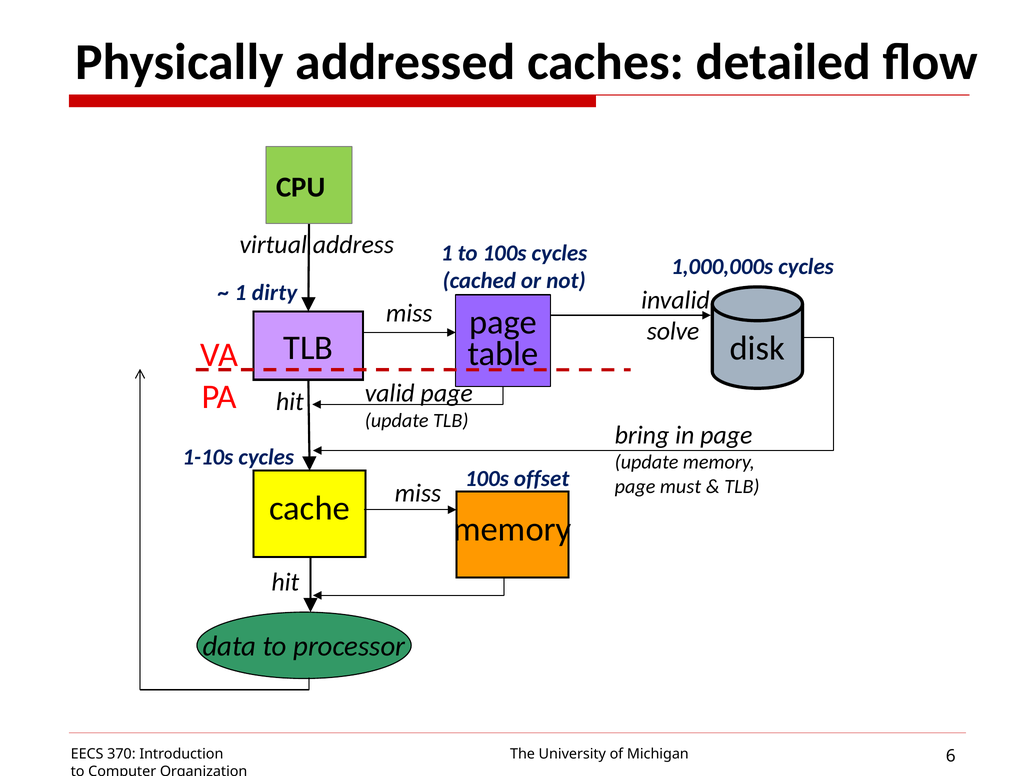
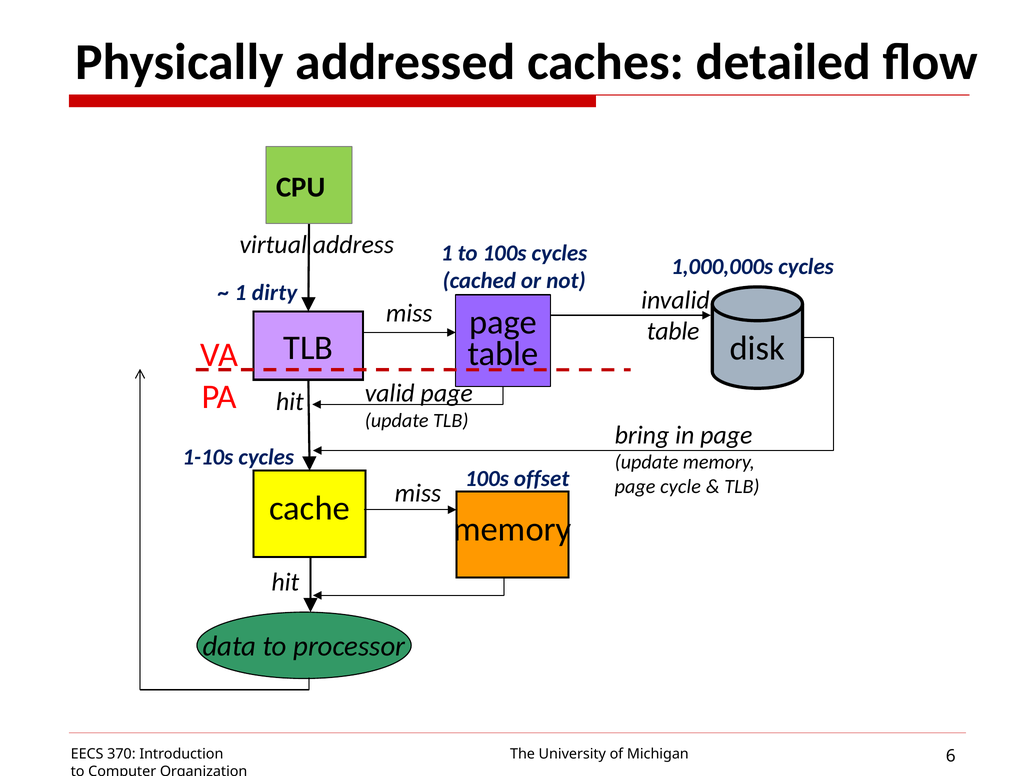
solve at (673, 331): solve -> table
must: must -> cycle
